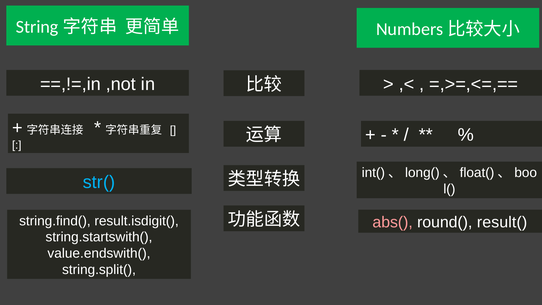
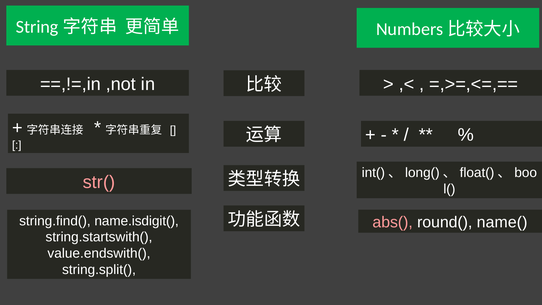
str( colour: light blue -> pink
result.isdigit(: result.isdigit( -> name.isdigit(
result(: result( -> name(
